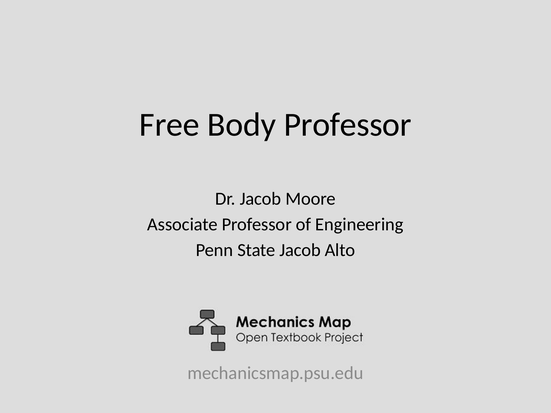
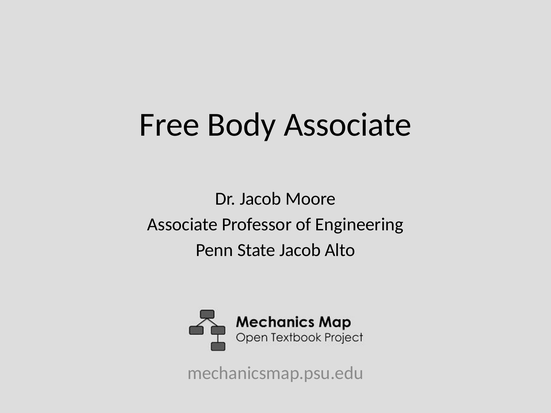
Body Professor: Professor -> Associate
